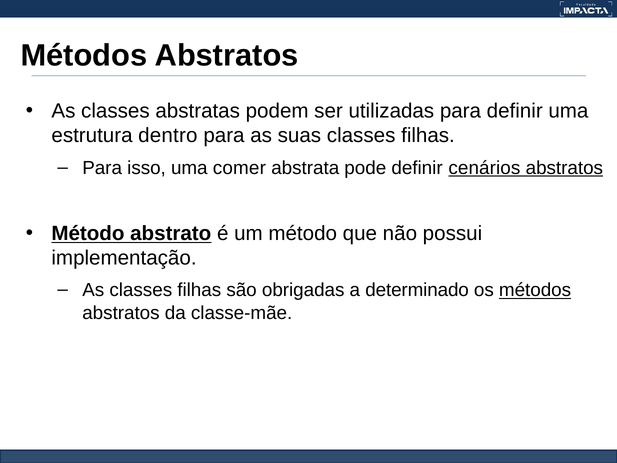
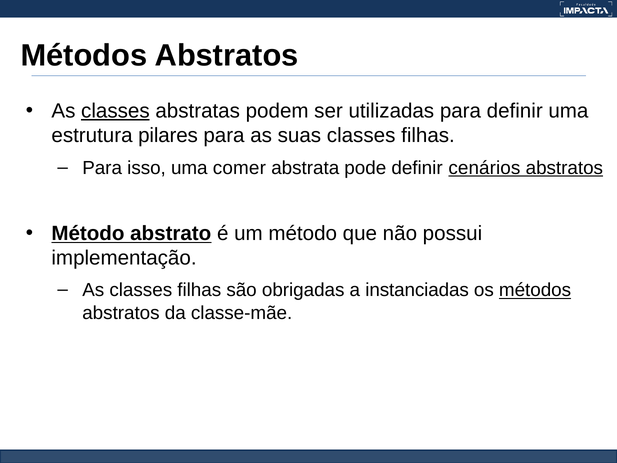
classes at (115, 111) underline: none -> present
dentro: dentro -> pilares
determinado: determinado -> instanciadas
